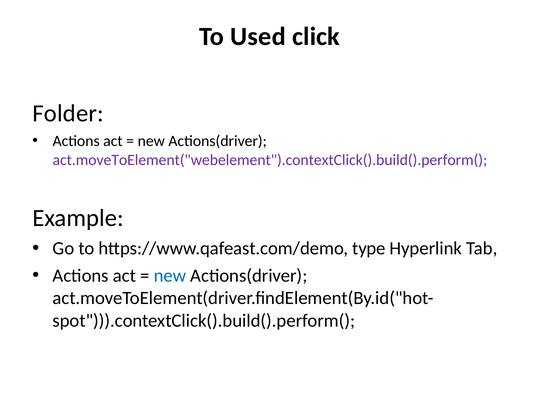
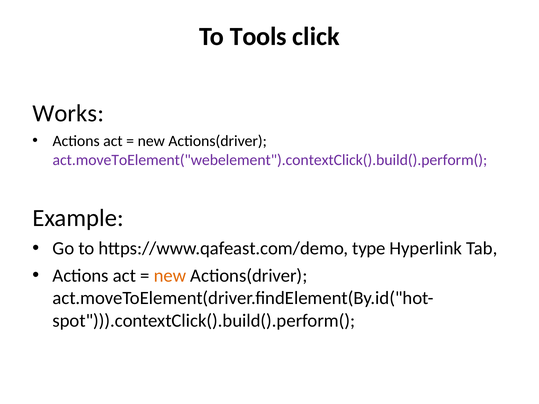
Used: Used -> Tools
Folder: Folder -> Works
new at (170, 276) colour: blue -> orange
